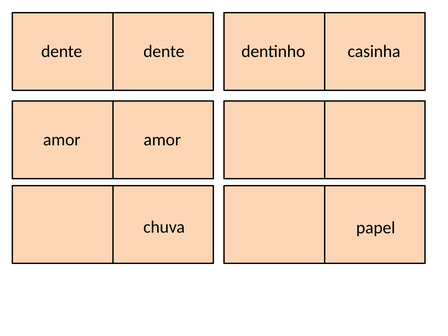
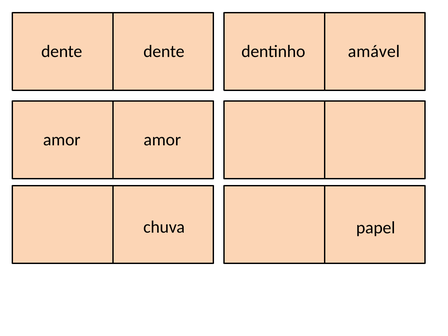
casinha: casinha -> amável
